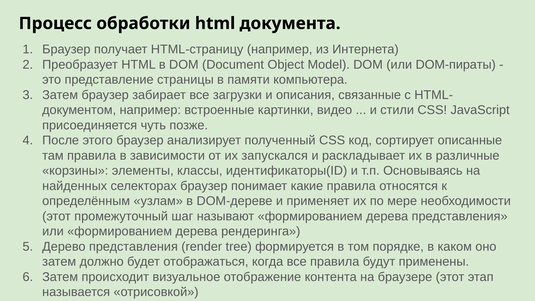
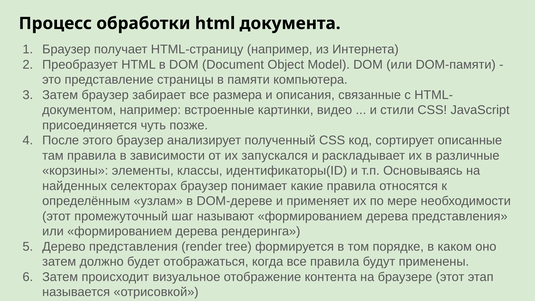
DOM-пираты: DOM-пираты -> DOM-памяти
загрузки: загрузки -> размера
